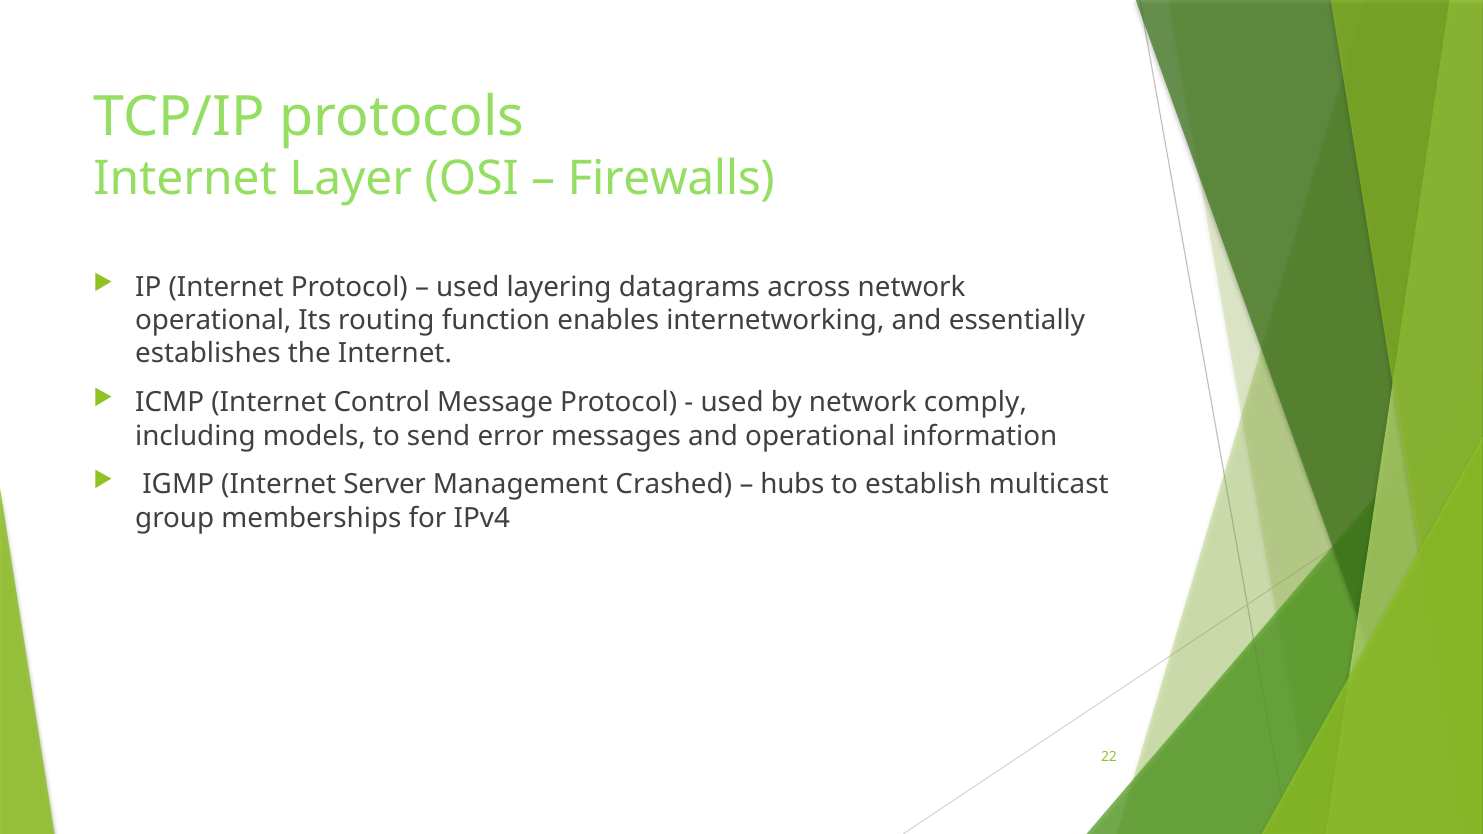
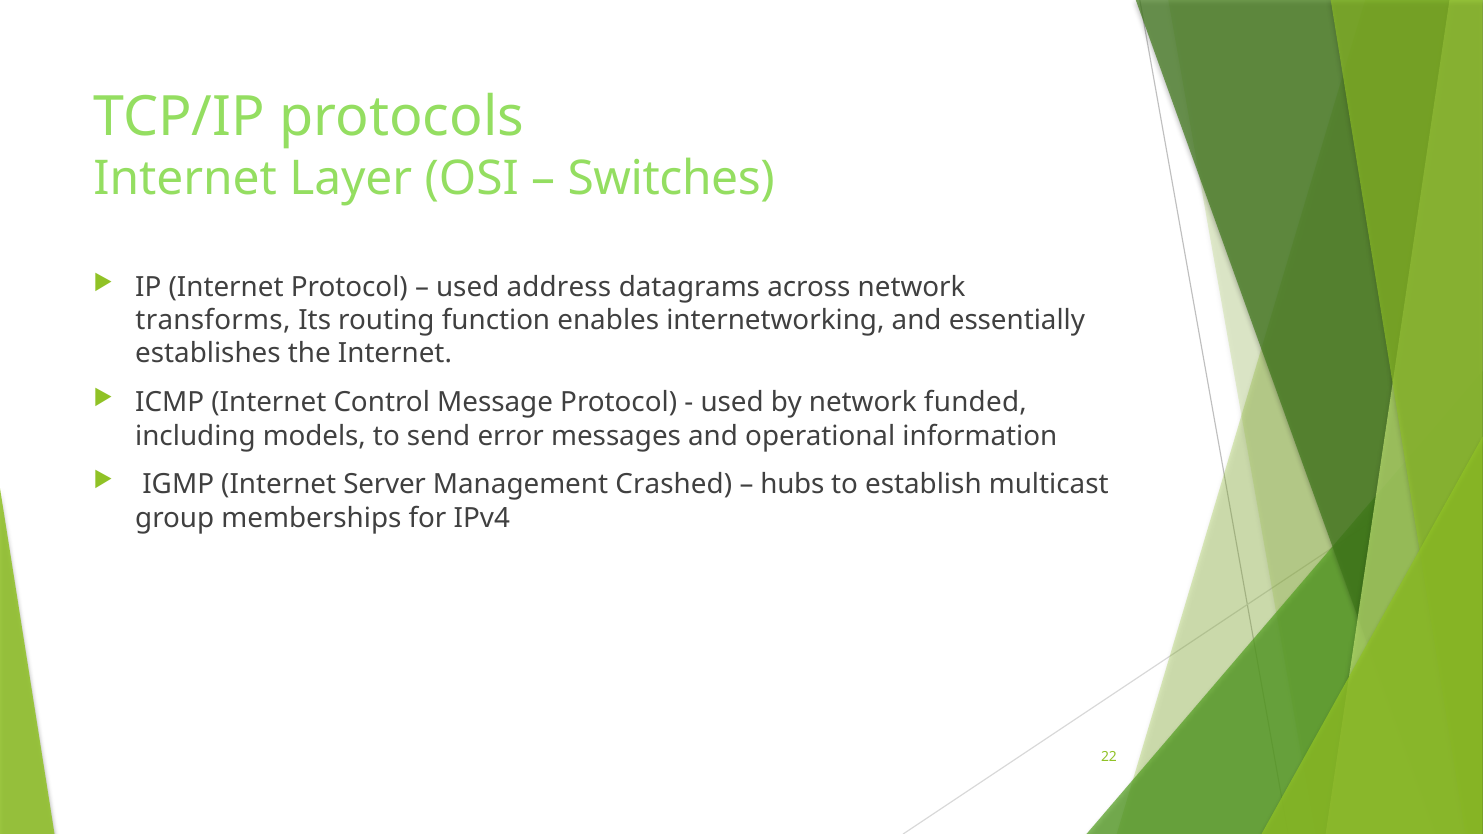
Firewalls: Firewalls -> Switches
layering: layering -> address
operational at (213, 320): operational -> transforms
comply: comply -> funded
